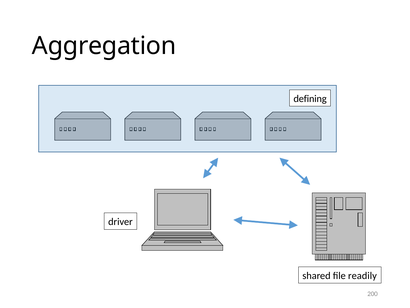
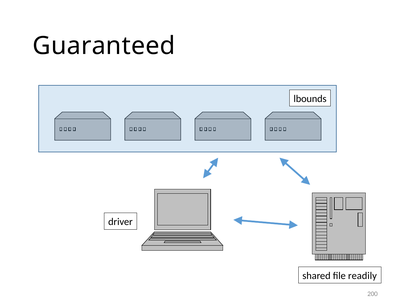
Aggregation: Aggregation -> Guaranteed
defining: defining -> lbounds
